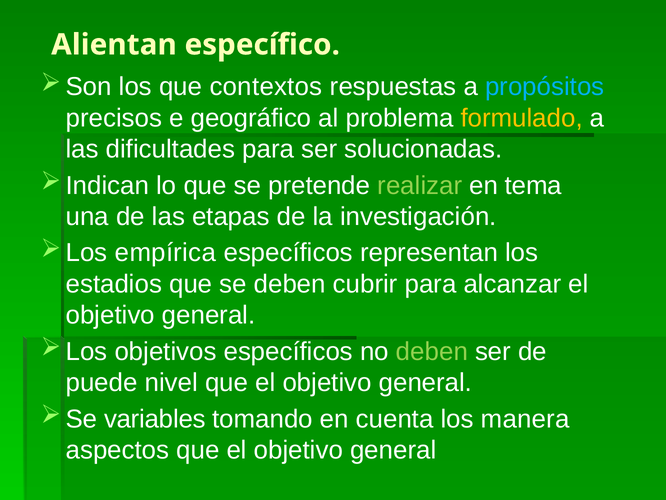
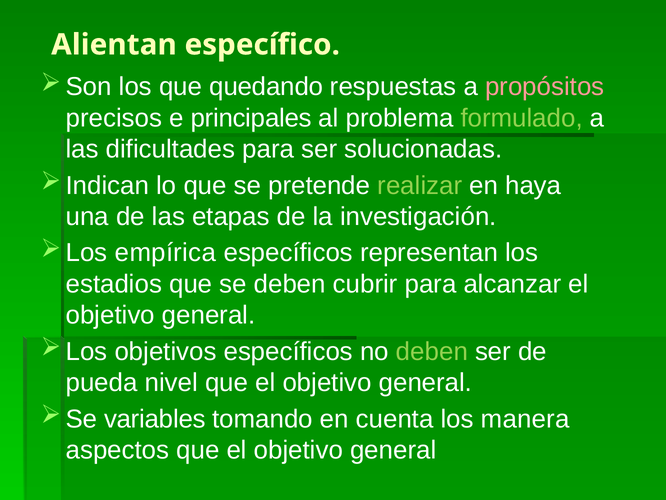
contextos: contextos -> quedando
propósitos colour: light blue -> pink
geográfico: geográfico -> principales
formulado colour: yellow -> light green
tema: tema -> haya
puede: puede -> pueda
